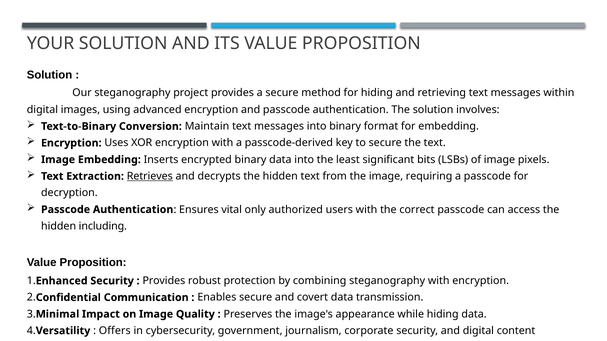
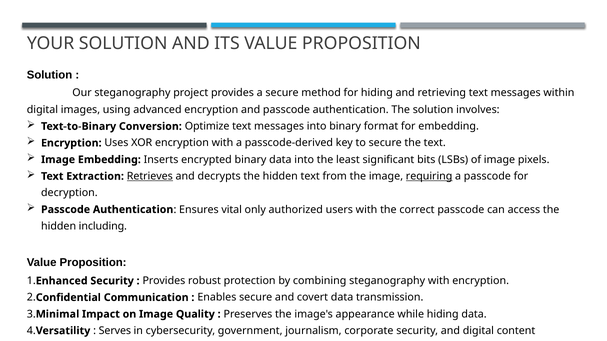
Maintain: Maintain -> Optimize
requiring underline: none -> present
Offers at (115, 331): Offers -> Serves
